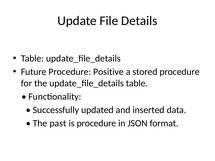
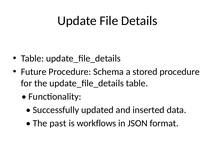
Positive: Positive -> Schema
is procedure: procedure -> workflows
